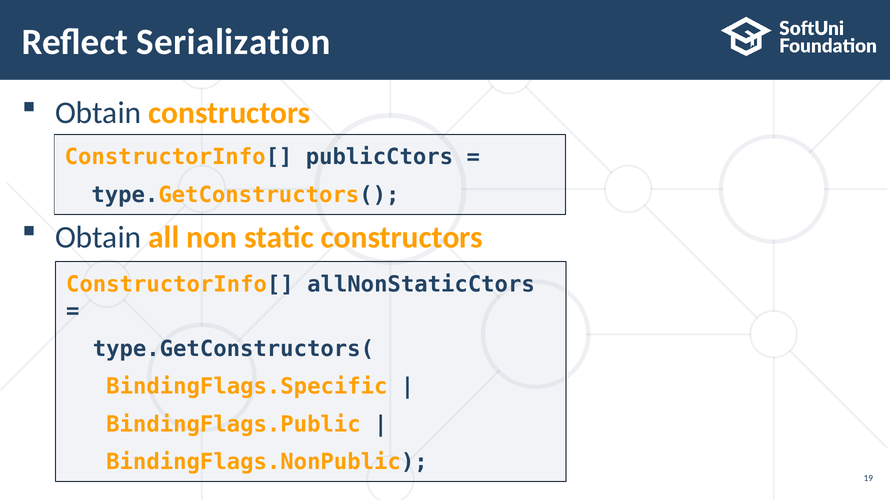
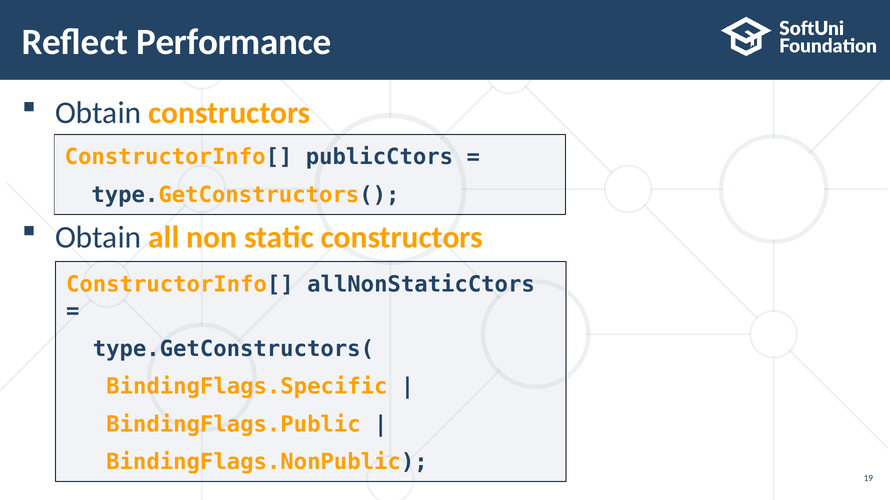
Serialization: Serialization -> Performance
